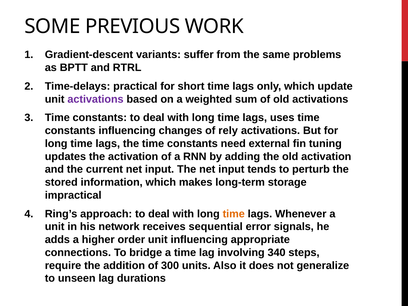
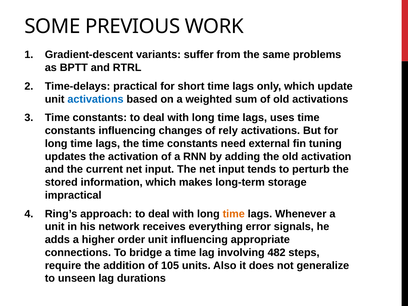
activations at (96, 99) colour: purple -> blue
sequential: sequential -> everything
340: 340 -> 482
300: 300 -> 105
